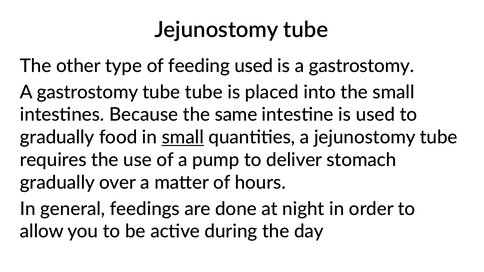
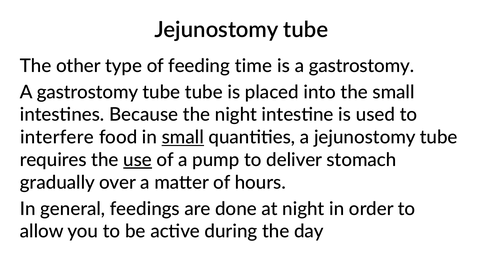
feeding used: used -> time
the same: same -> night
gradually at (57, 137): gradually -> interfere
use underline: none -> present
